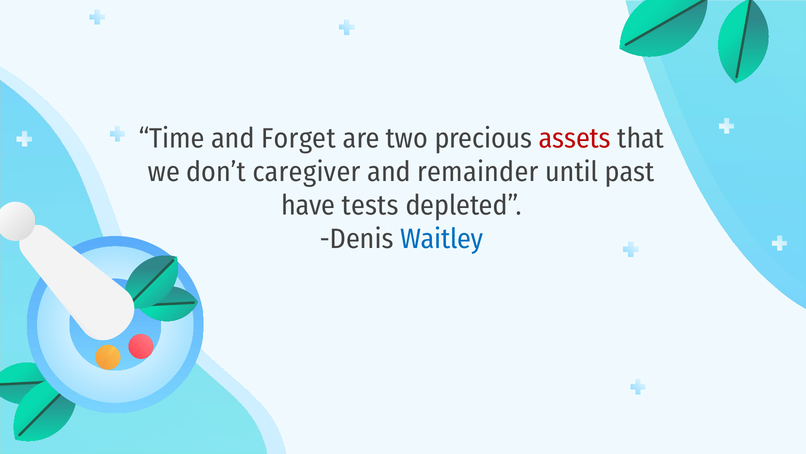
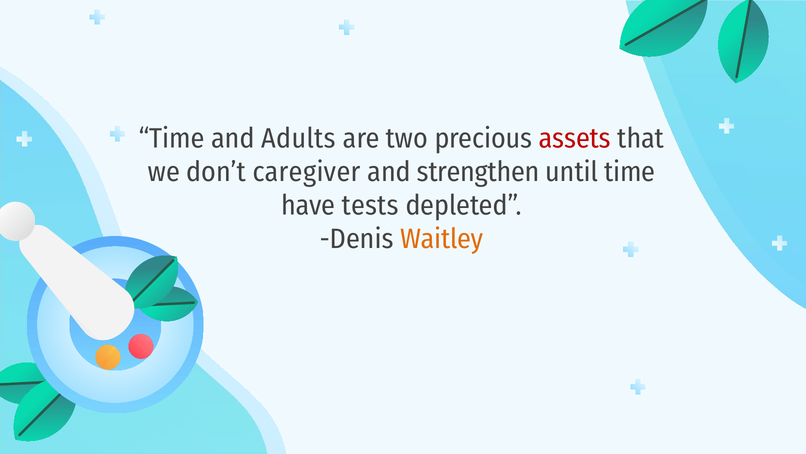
Forget: Forget -> Adults
remainder: remainder -> strengthen
until past: past -> time
Waitley colour: blue -> orange
